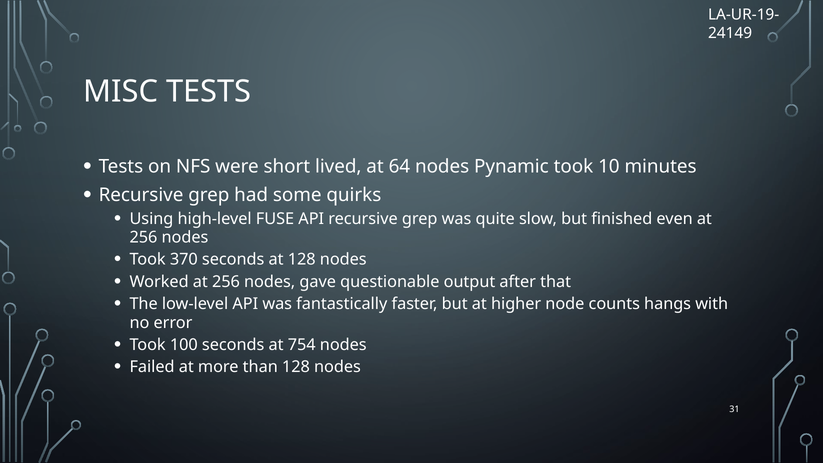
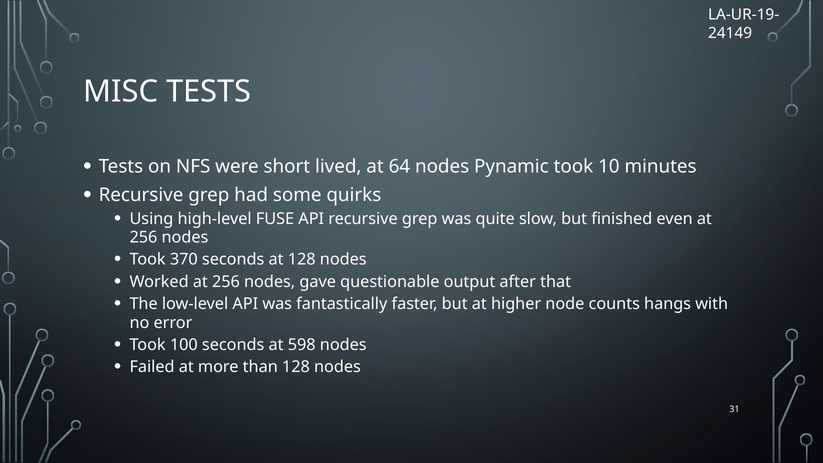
754: 754 -> 598
